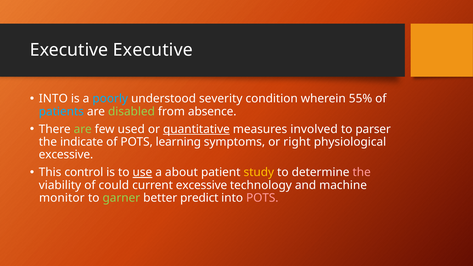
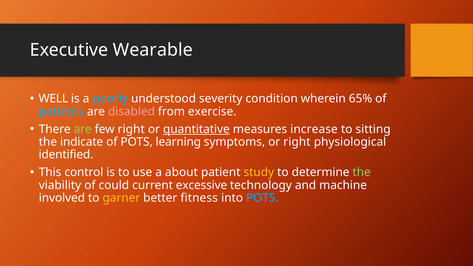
Executive Executive: Executive -> Wearable
INTO at (53, 99): INTO -> WELL
55%: 55% -> 65%
disabled colour: light green -> pink
absence: absence -> exercise
few used: used -> right
involved: involved -> increase
parser: parser -> sitting
excessive at (66, 155): excessive -> identified
use underline: present -> none
the at (362, 172) colour: pink -> light green
monitor: monitor -> involved
garner colour: light green -> yellow
predict: predict -> fitness
POTS at (262, 198) colour: pink -> light blue
